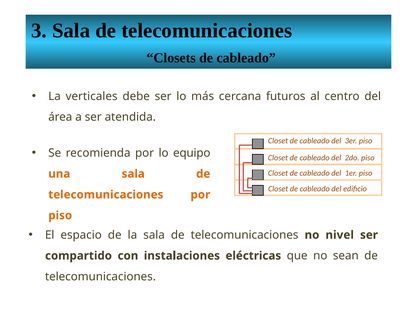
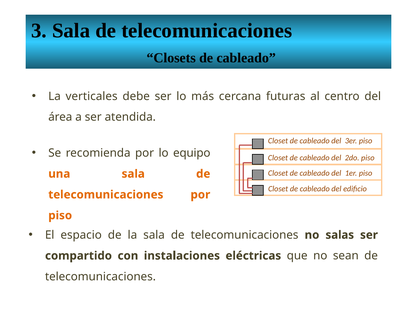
futuros: futuros -> futuras
nivel: nivel -> salas
